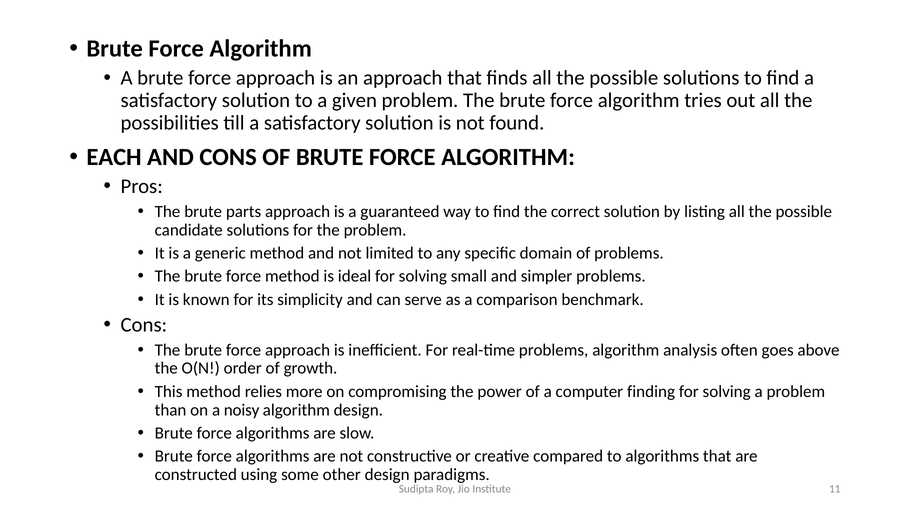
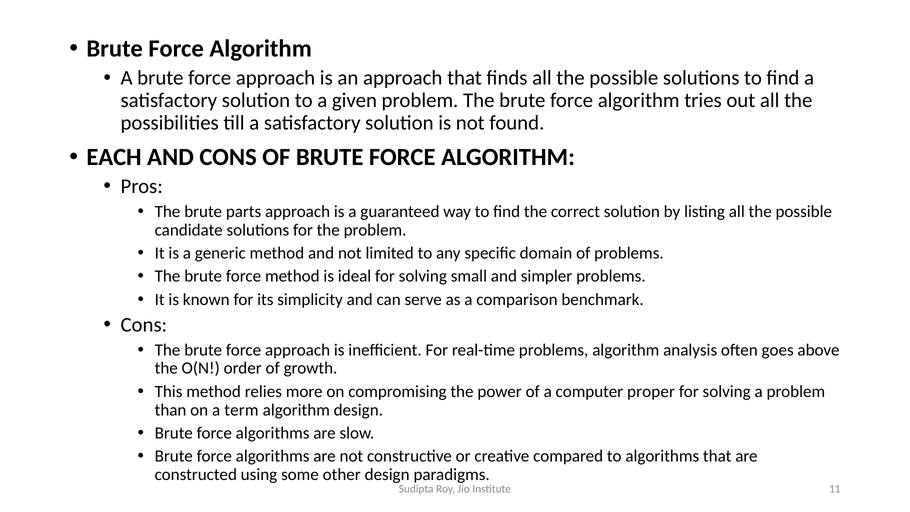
finding: finding -> proper
noisy: noisy -> term
